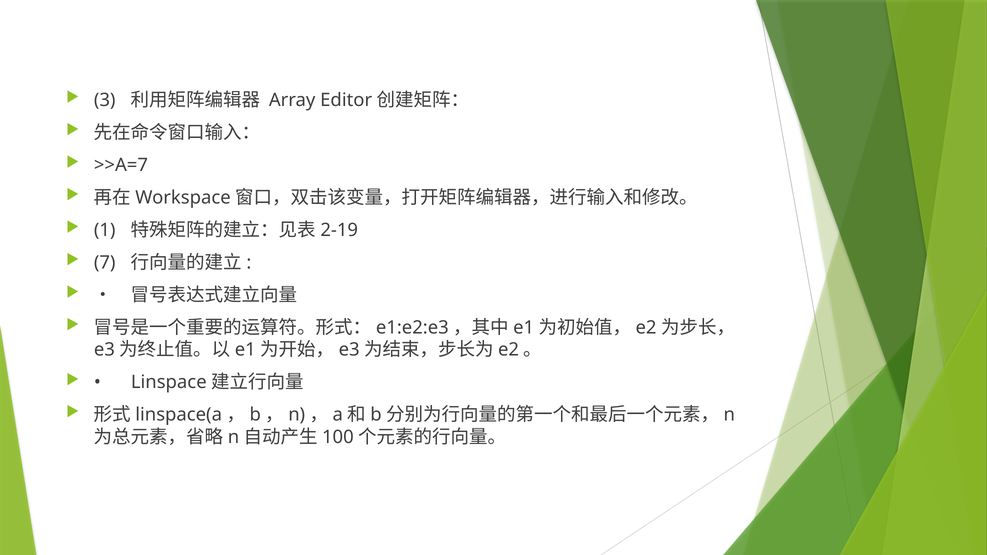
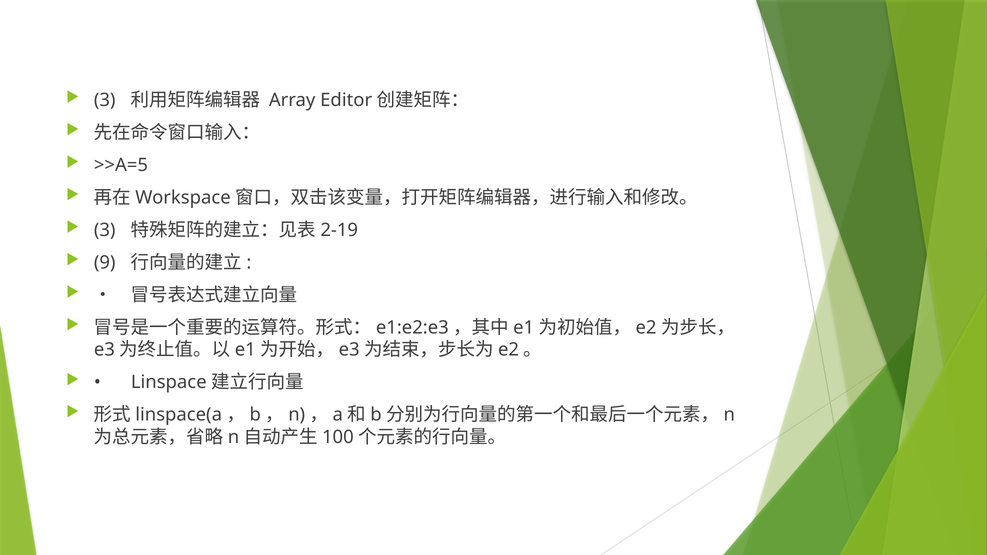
>>A=7: >>A=7 -> >>A=5
1 at (105, 230): 1 -> 3
7: 7 -> 9
